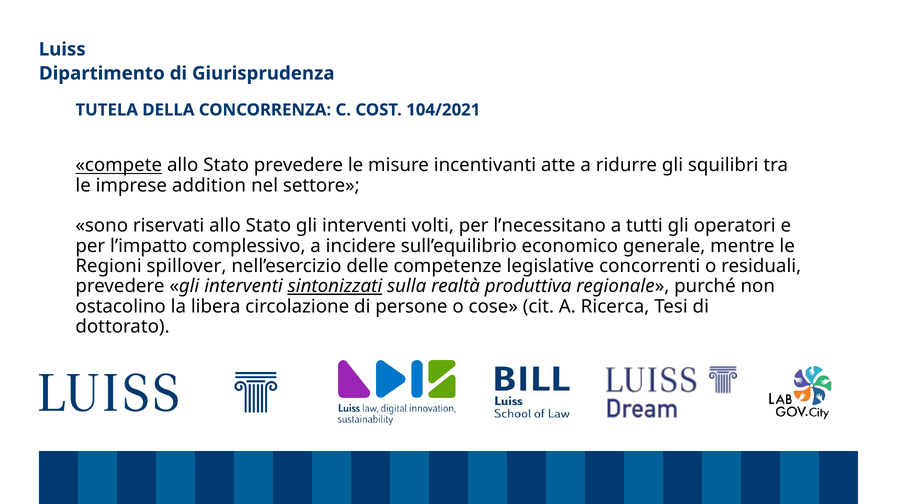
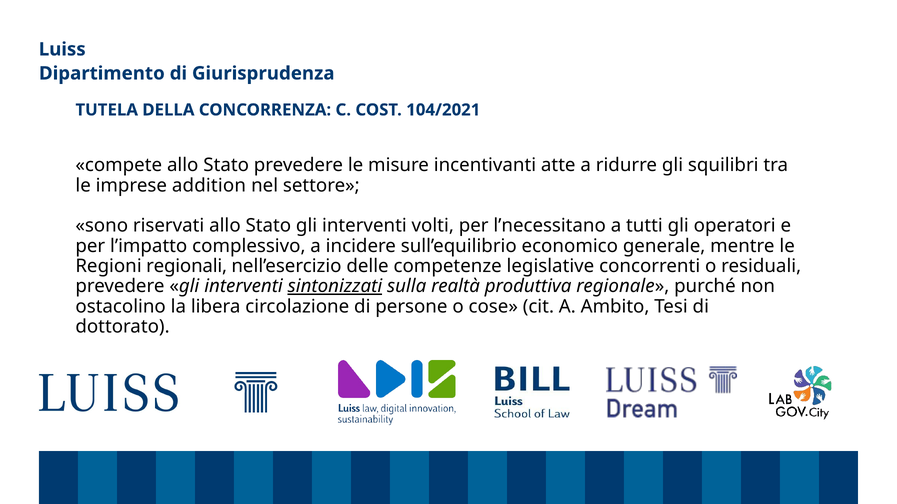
compete underline: present -> none
spillover: spillover -> regionali
Ricerca: Ricerca -> Ambito
